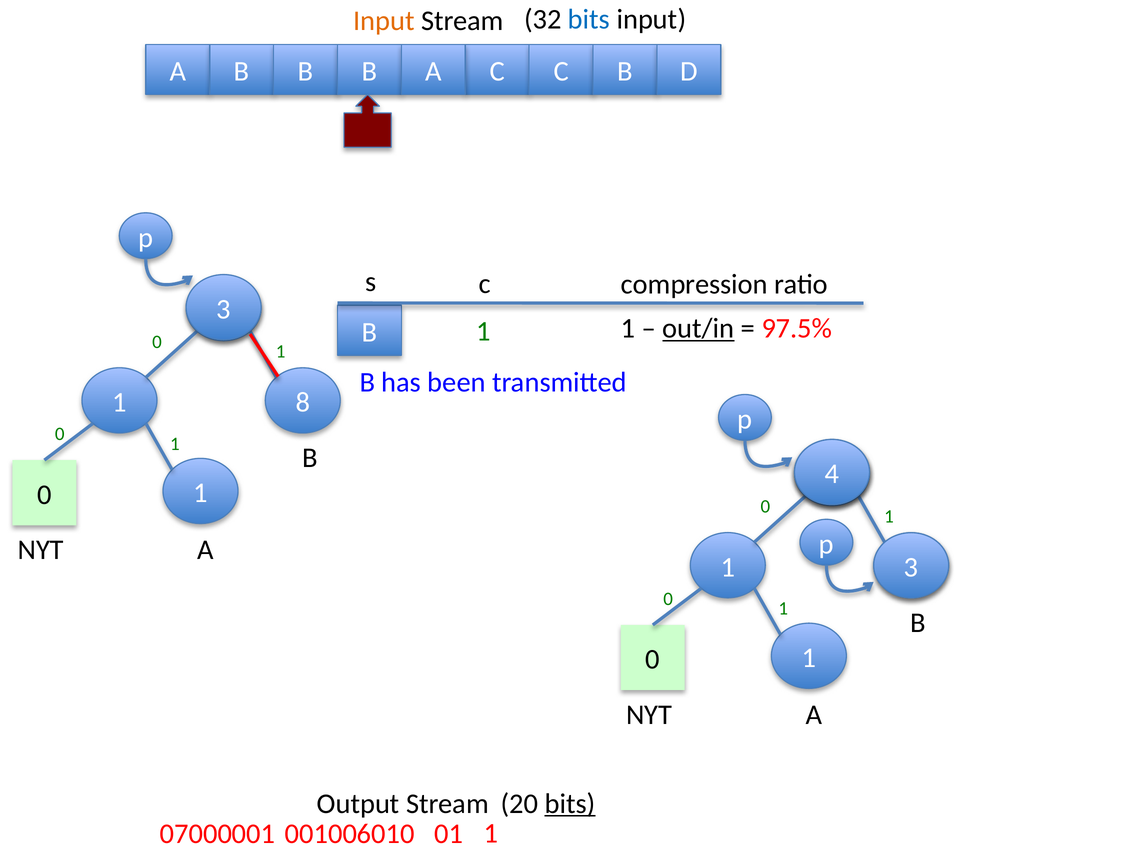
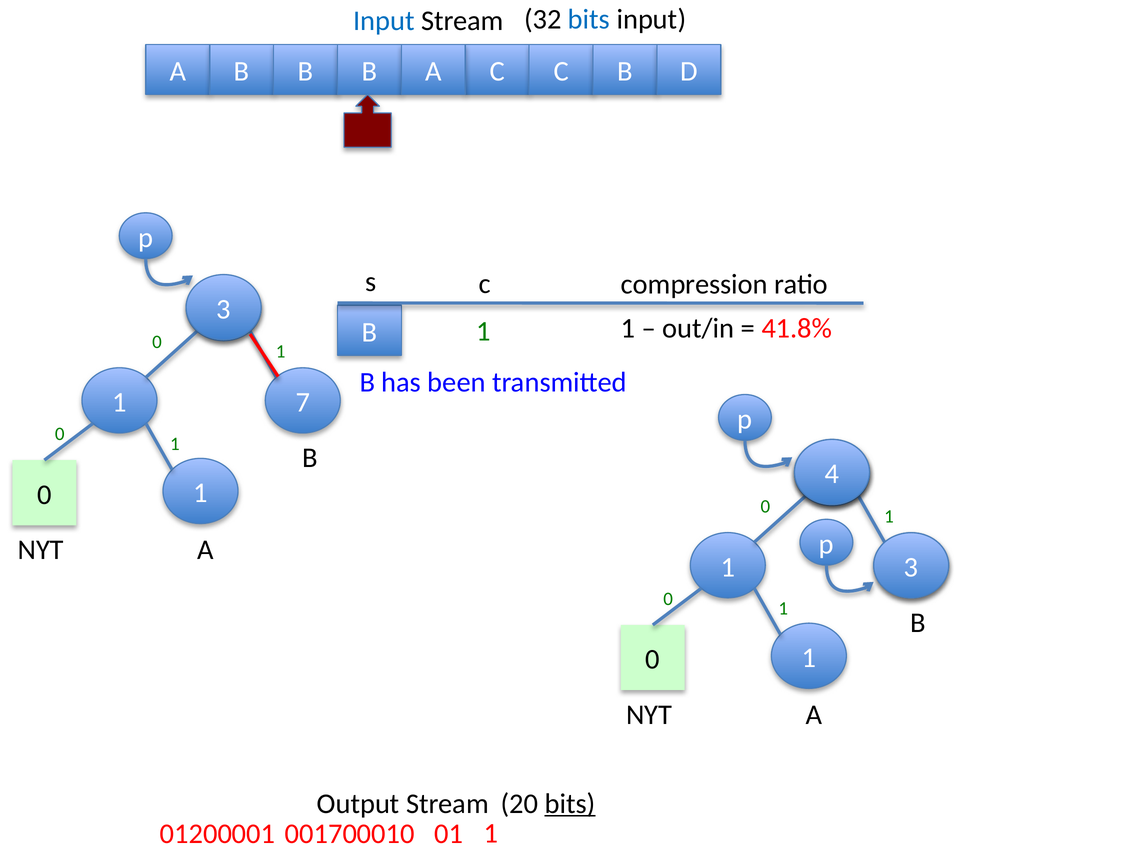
Input at (384, 21) colour: orange -> blue
out/in underline: present -> none
97.5%: 97.5% -> 41.8%
8: 8 -> 7
07000001: 07000001 -> 01200001
001006010: 001006010 -> 001700010
